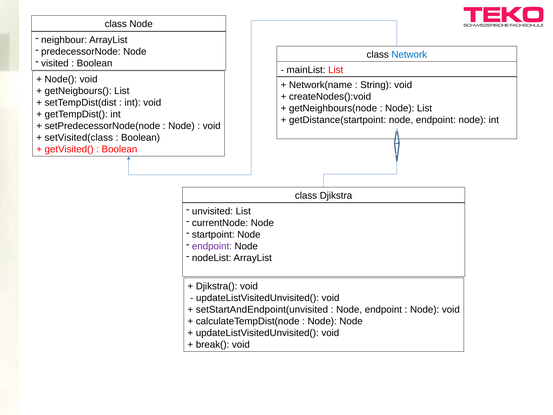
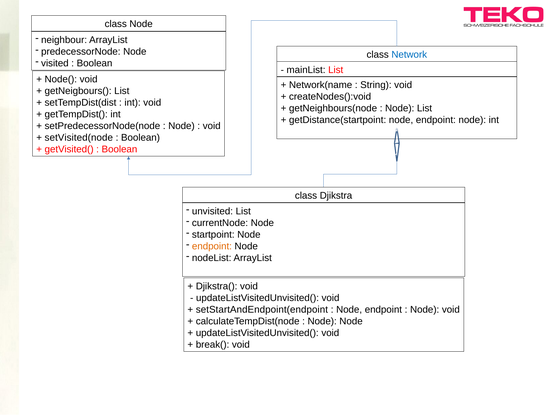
setVisited(class: setVisited(class -> setVisited(node
endpoint at (212, 246) colour: purple -> orange
setStartAndEndpoint(unvisited: setStartAndEndpoint(unvisited -> setStartAndEndpoint(endpoint
